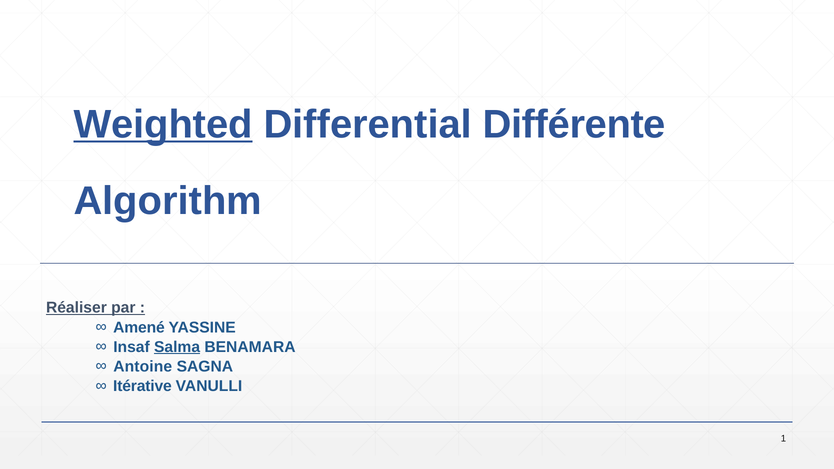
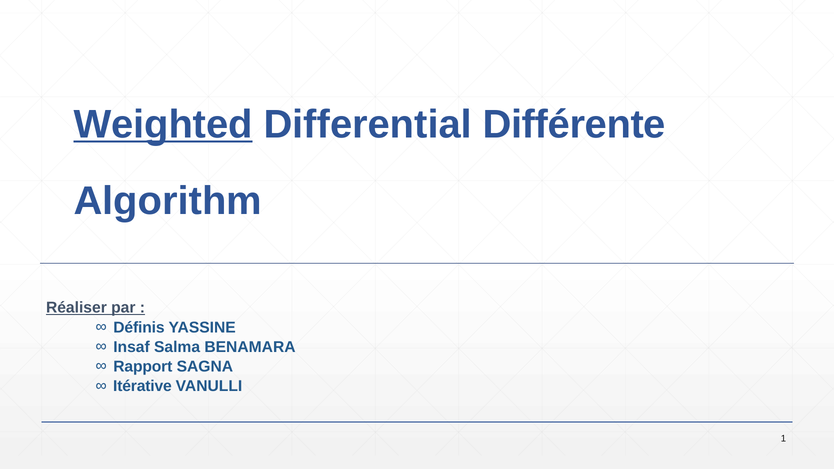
Amené: Amené -> Définis
Salma underline: present -> none
Antoine: Antoine -> Rapport
